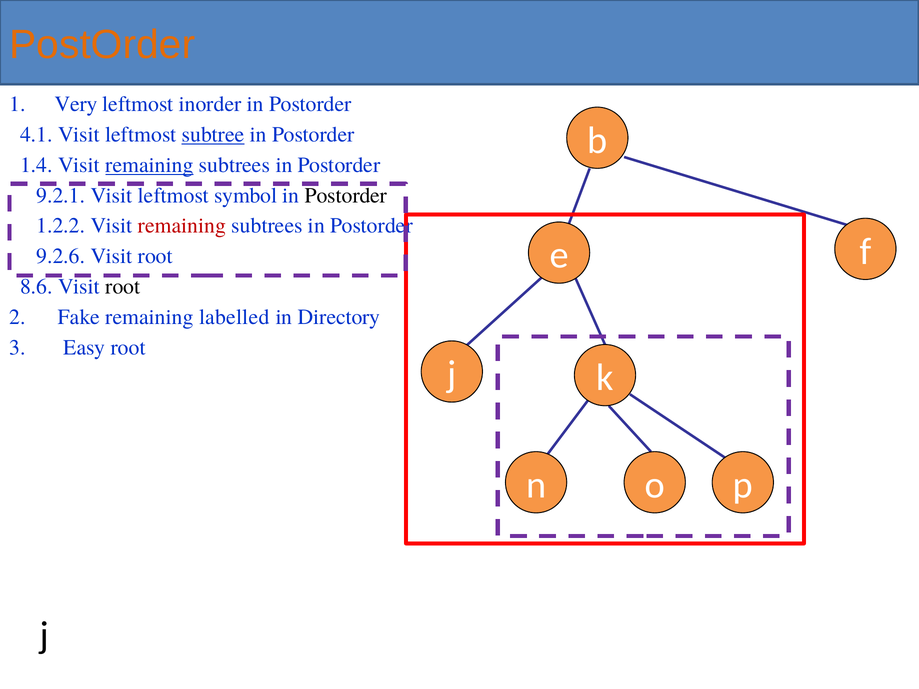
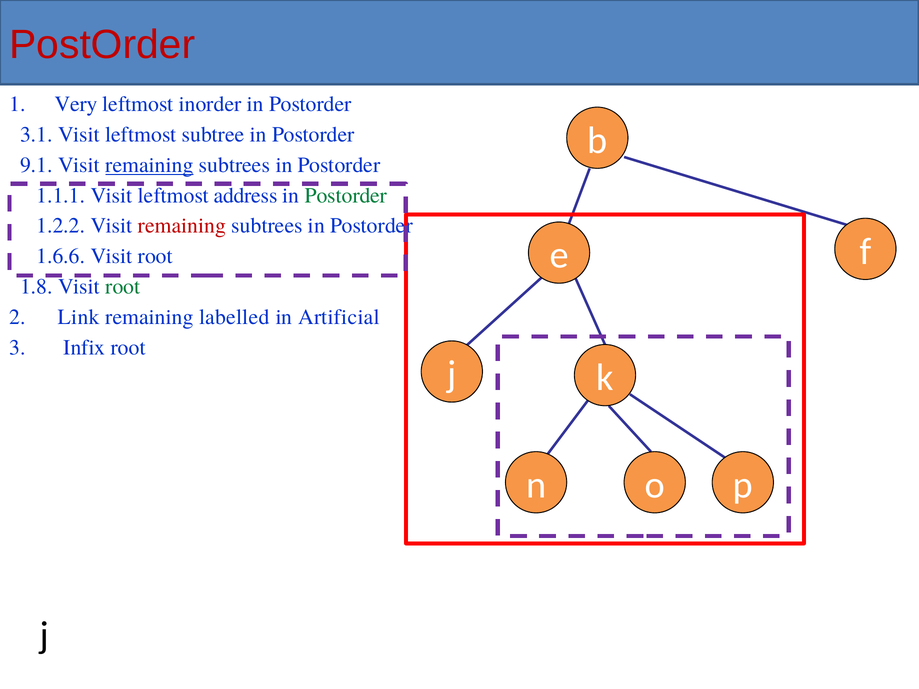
PostOrder at (102, 45) colour: orange -> red
4.1: 4.1 -> 3.1
subtree underline: present -> none
1.4: 1.4 -> 9.1
9.2.1: 9.2.1 -> 1.1.1
symbol: symbol -> address
Postorder at (346, 196) colour: black -> green
9.2.6: 9.2.6 -> 1.6.6
8.6: 8.6 -> 1.8
root at (123, 287) colour: black -> green
Fake: Fake -> Link
Directory: Directory -> Artificial
Easy: Easy -> Infix
